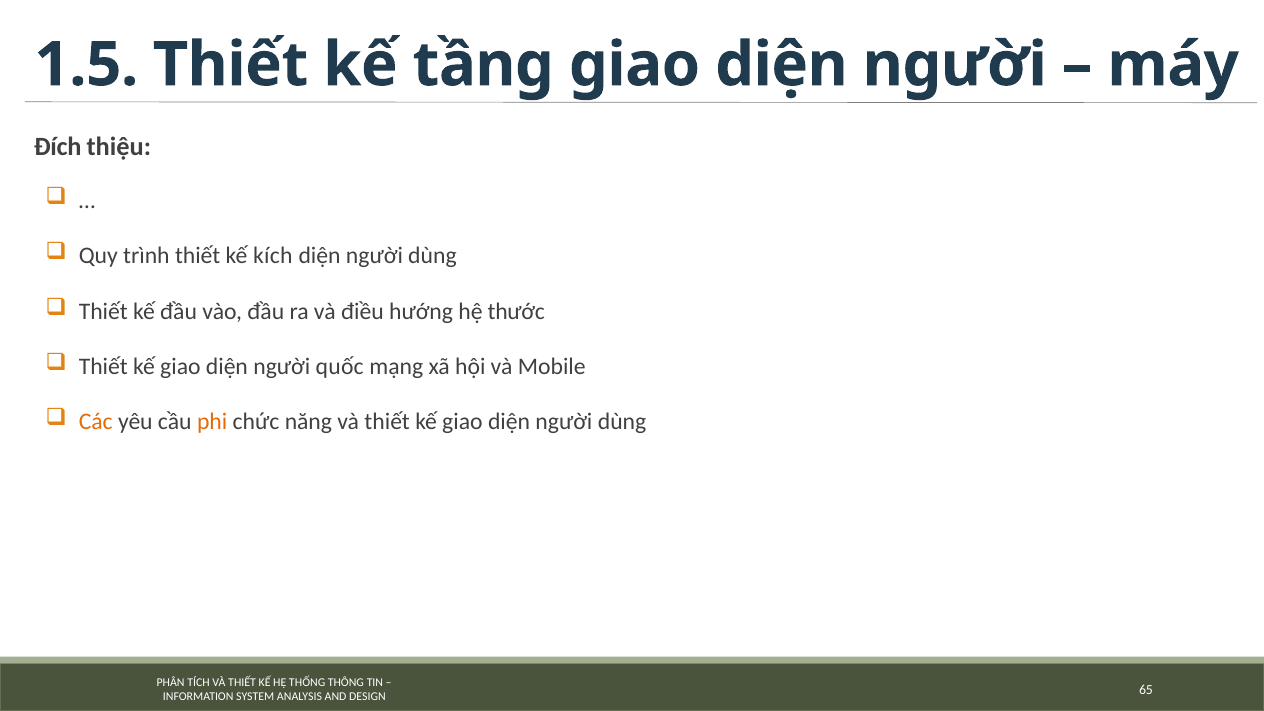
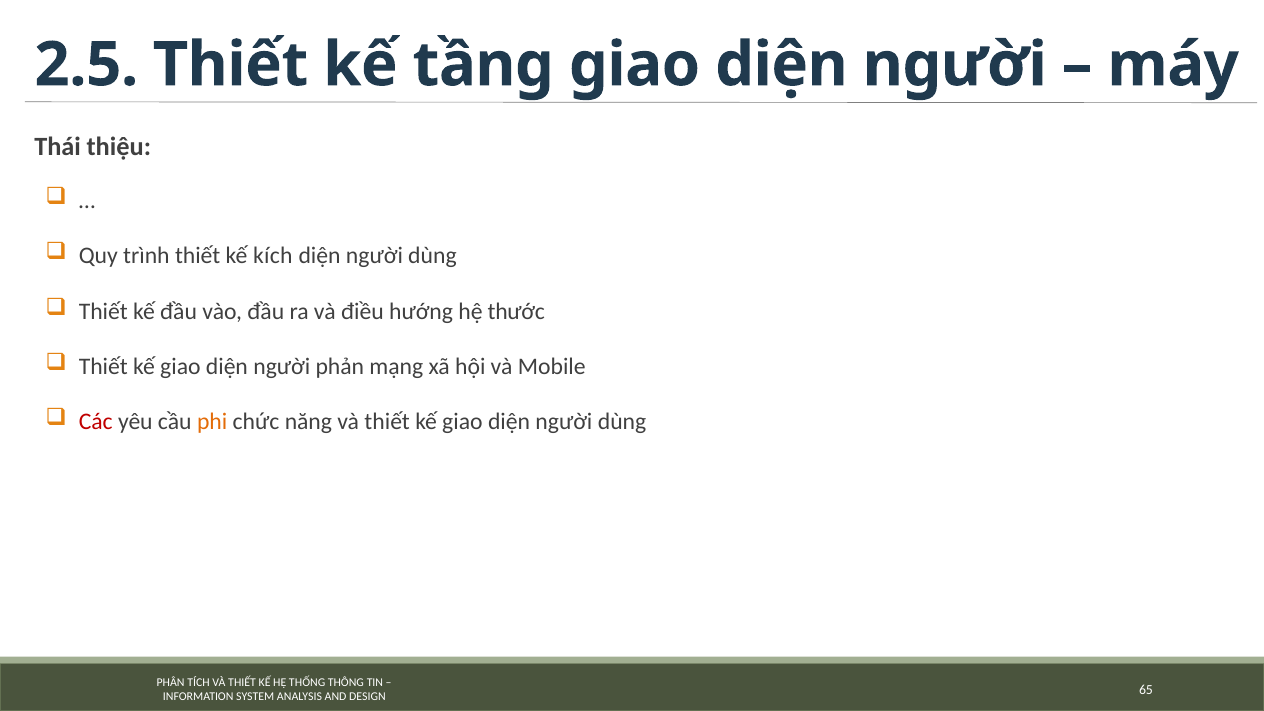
1.5: 1.5 -> 2.5
Đích: Đích -> Thái
quốc: quốc -> phản
Các colour: orange -> red
